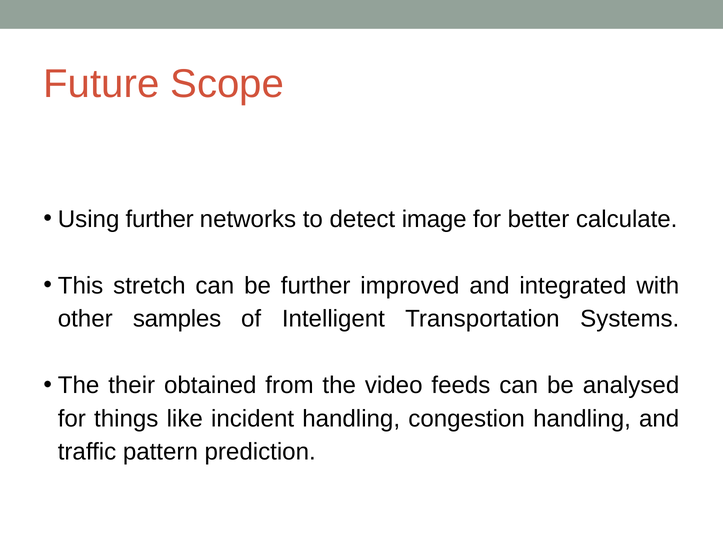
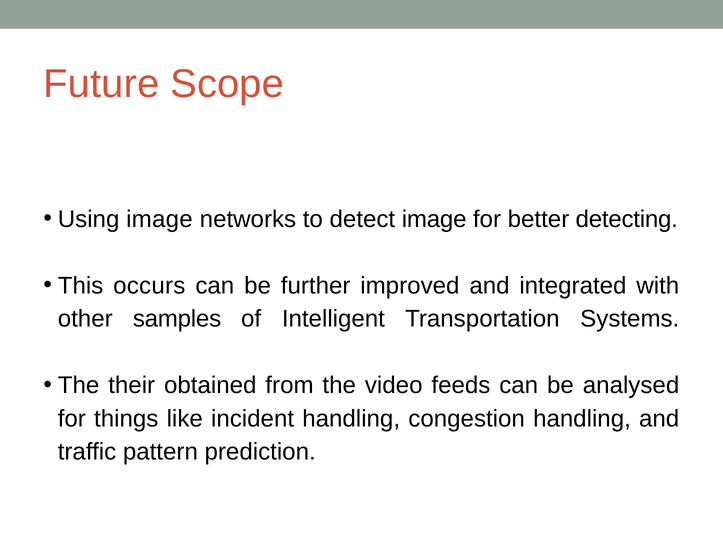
Using further: further -> image
calculate: calculate -> detecting
stretch: stretch -> occurs
